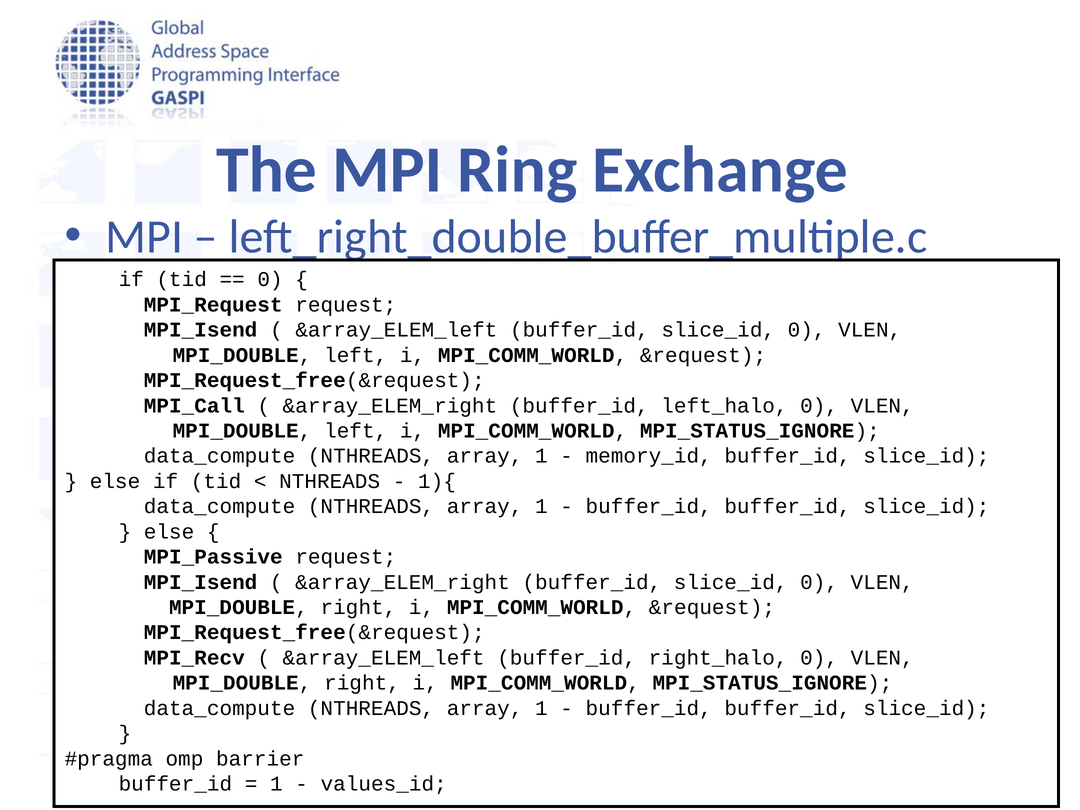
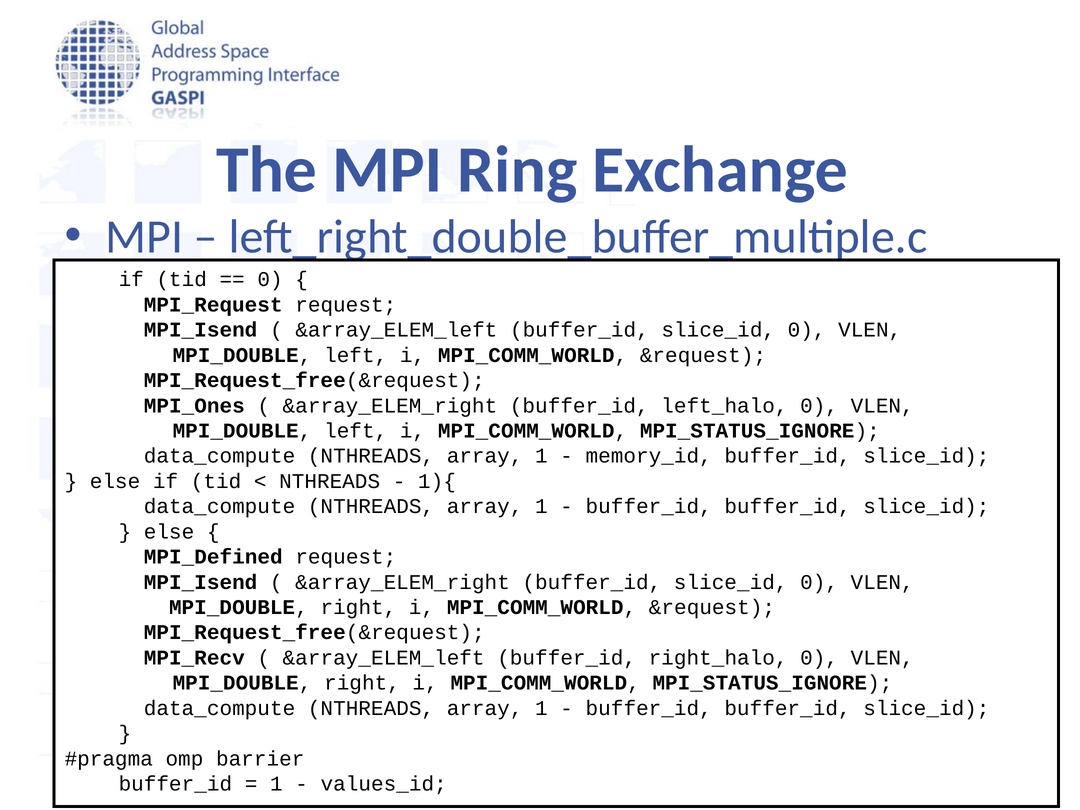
MPI_Call: MPI_Call -> MPI_Ones
MPI_Passive: MPI_Passive -> MPI_Defined
